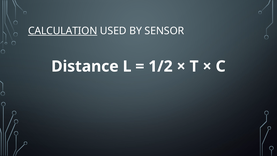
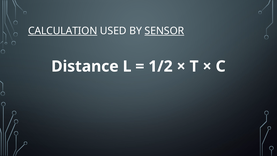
SENSOR underline: none -> present
